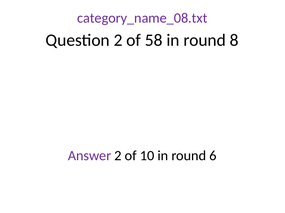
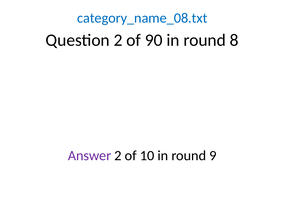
category_name_08.txt colour: purple -> blue
58: 58 -> 90
6: 6 -> 9
